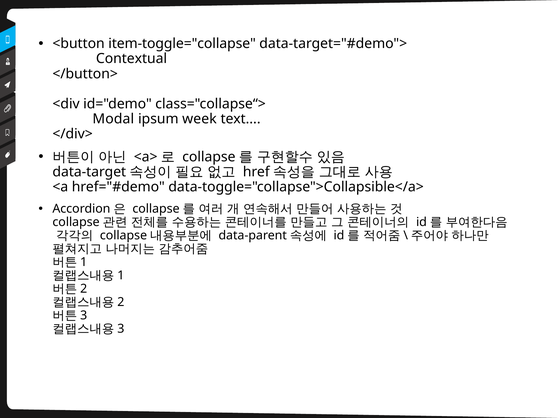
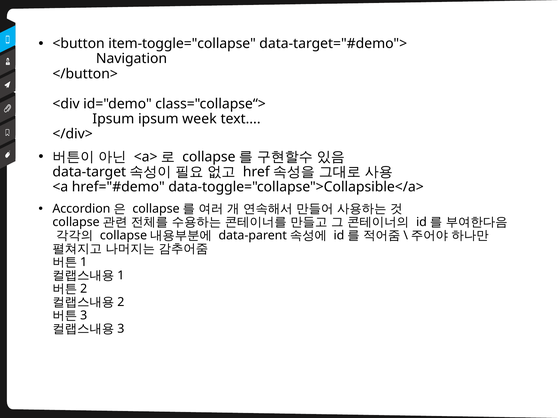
Contextual: Contextual -> Navigation
Modal at (113, 119): Modal -> Ipsum
